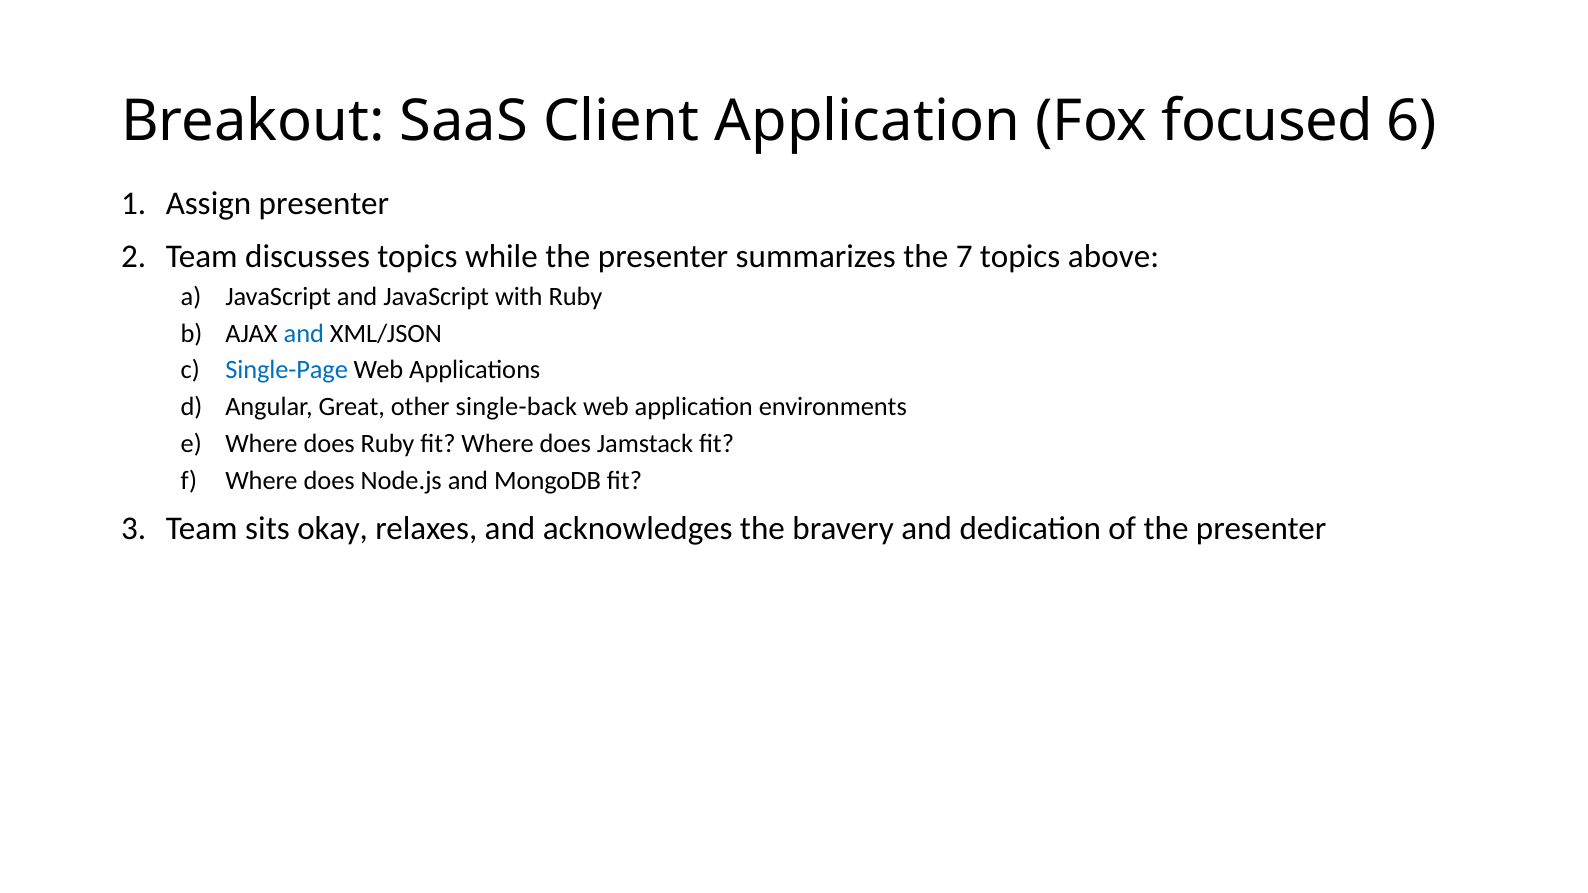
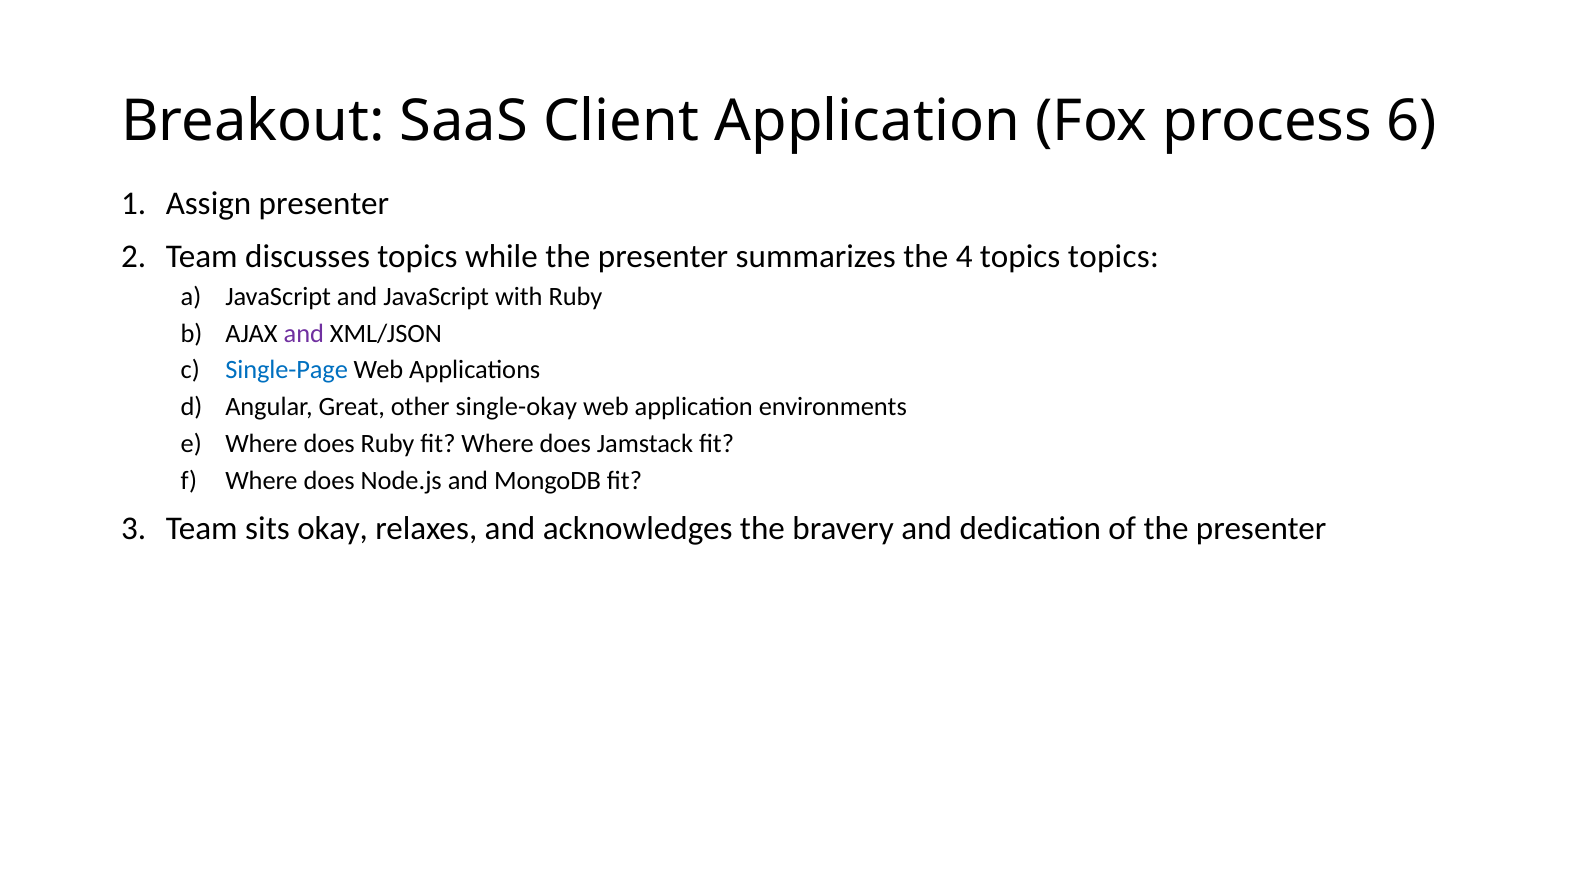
focused: focused -> process
7: 7 -> 4
topics above: above -> topics
and at (304, 333) colour: blue -> purple
single-back: single-back -> single-okay
